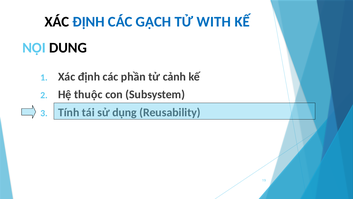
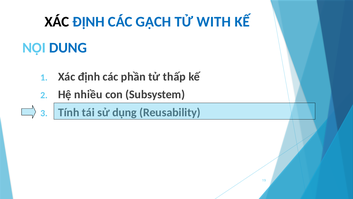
DUNG colour: black -> blue
cảnh: cảnh -> thấp
thuộc: thuộc -> nhiều
